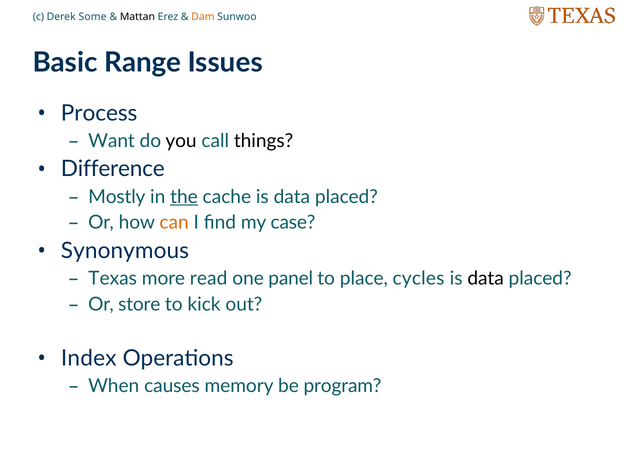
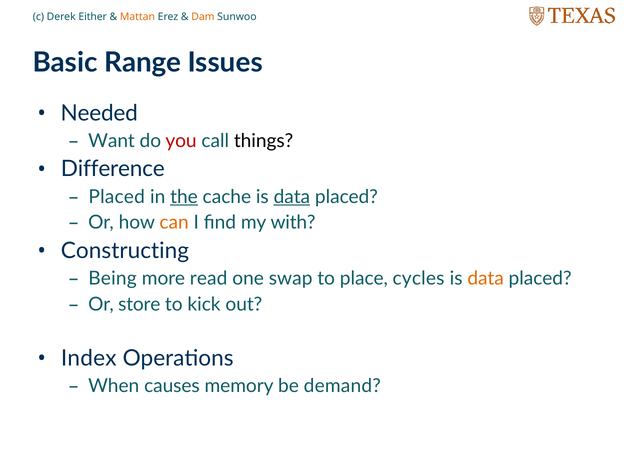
Some: Some -> Either
Mattan colour: black -> orange
Process: Process -> Needed
you colour: black -> red
Mostly at (117, 197): Mostly -> Placed
data at (292, 197) underline: none -> present
case: case -> with
Synonymous: Synonymous -> Constructing
Texas: Texas -> Being
panel: panel -> swap
data at (486, 279) colour: black -> orange
program: program -> demand
